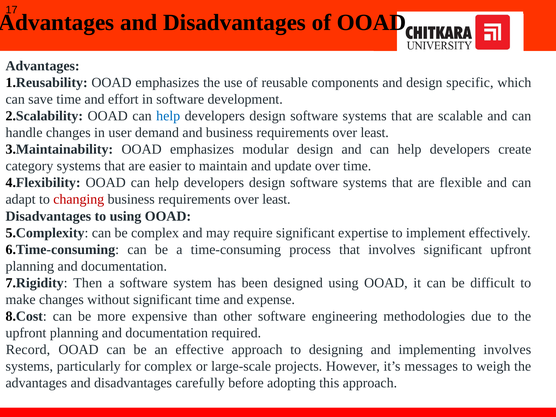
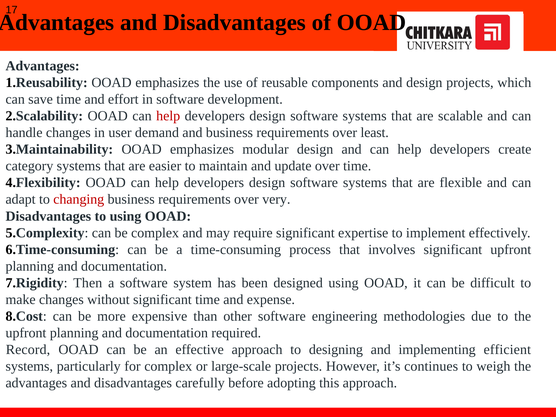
design specific: specific -> projects
help at (168, 116) colour: blue -> red
least at (276, 199): least -> very
implementing involves: involves -> efficient
messages: messages -> continues
